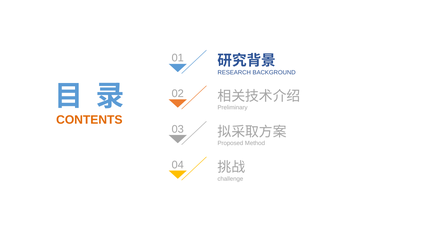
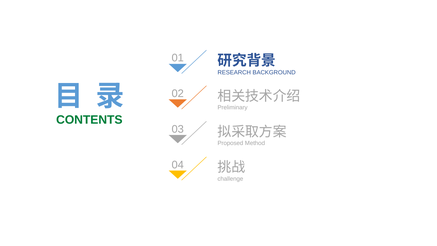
CONTENTS colour: orange -> green
